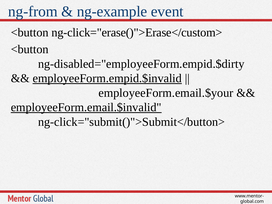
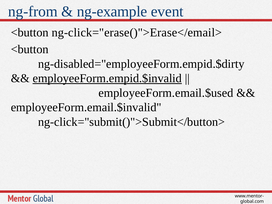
ng-click="erase()">Erase</custom>: ng-click="erase()">Erase</custom> -> ng-click="erase()">Erase</email>
employeeForm.email.$your: employeeForm.email.$your -> employeeForm.email.$used
employeeForm.email.$invalid underline: present -> none
